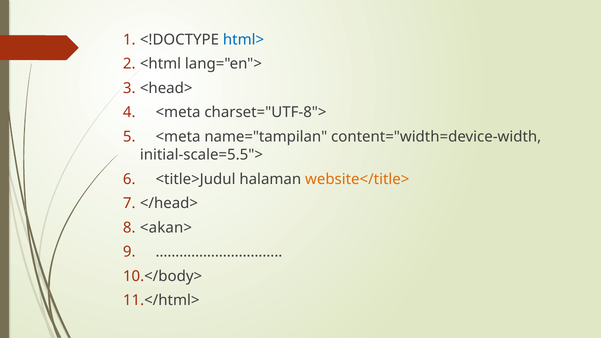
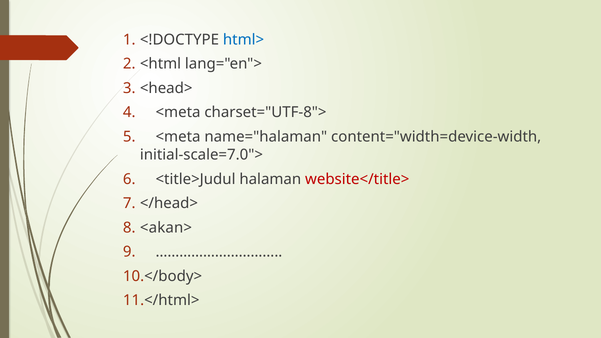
name="tampilan: name="tampilan -> name="halaman
initial-scale=5.5">: initial-scale=5.5"> -> initial-scale=7.0">
website</title> colour: orange -> red
